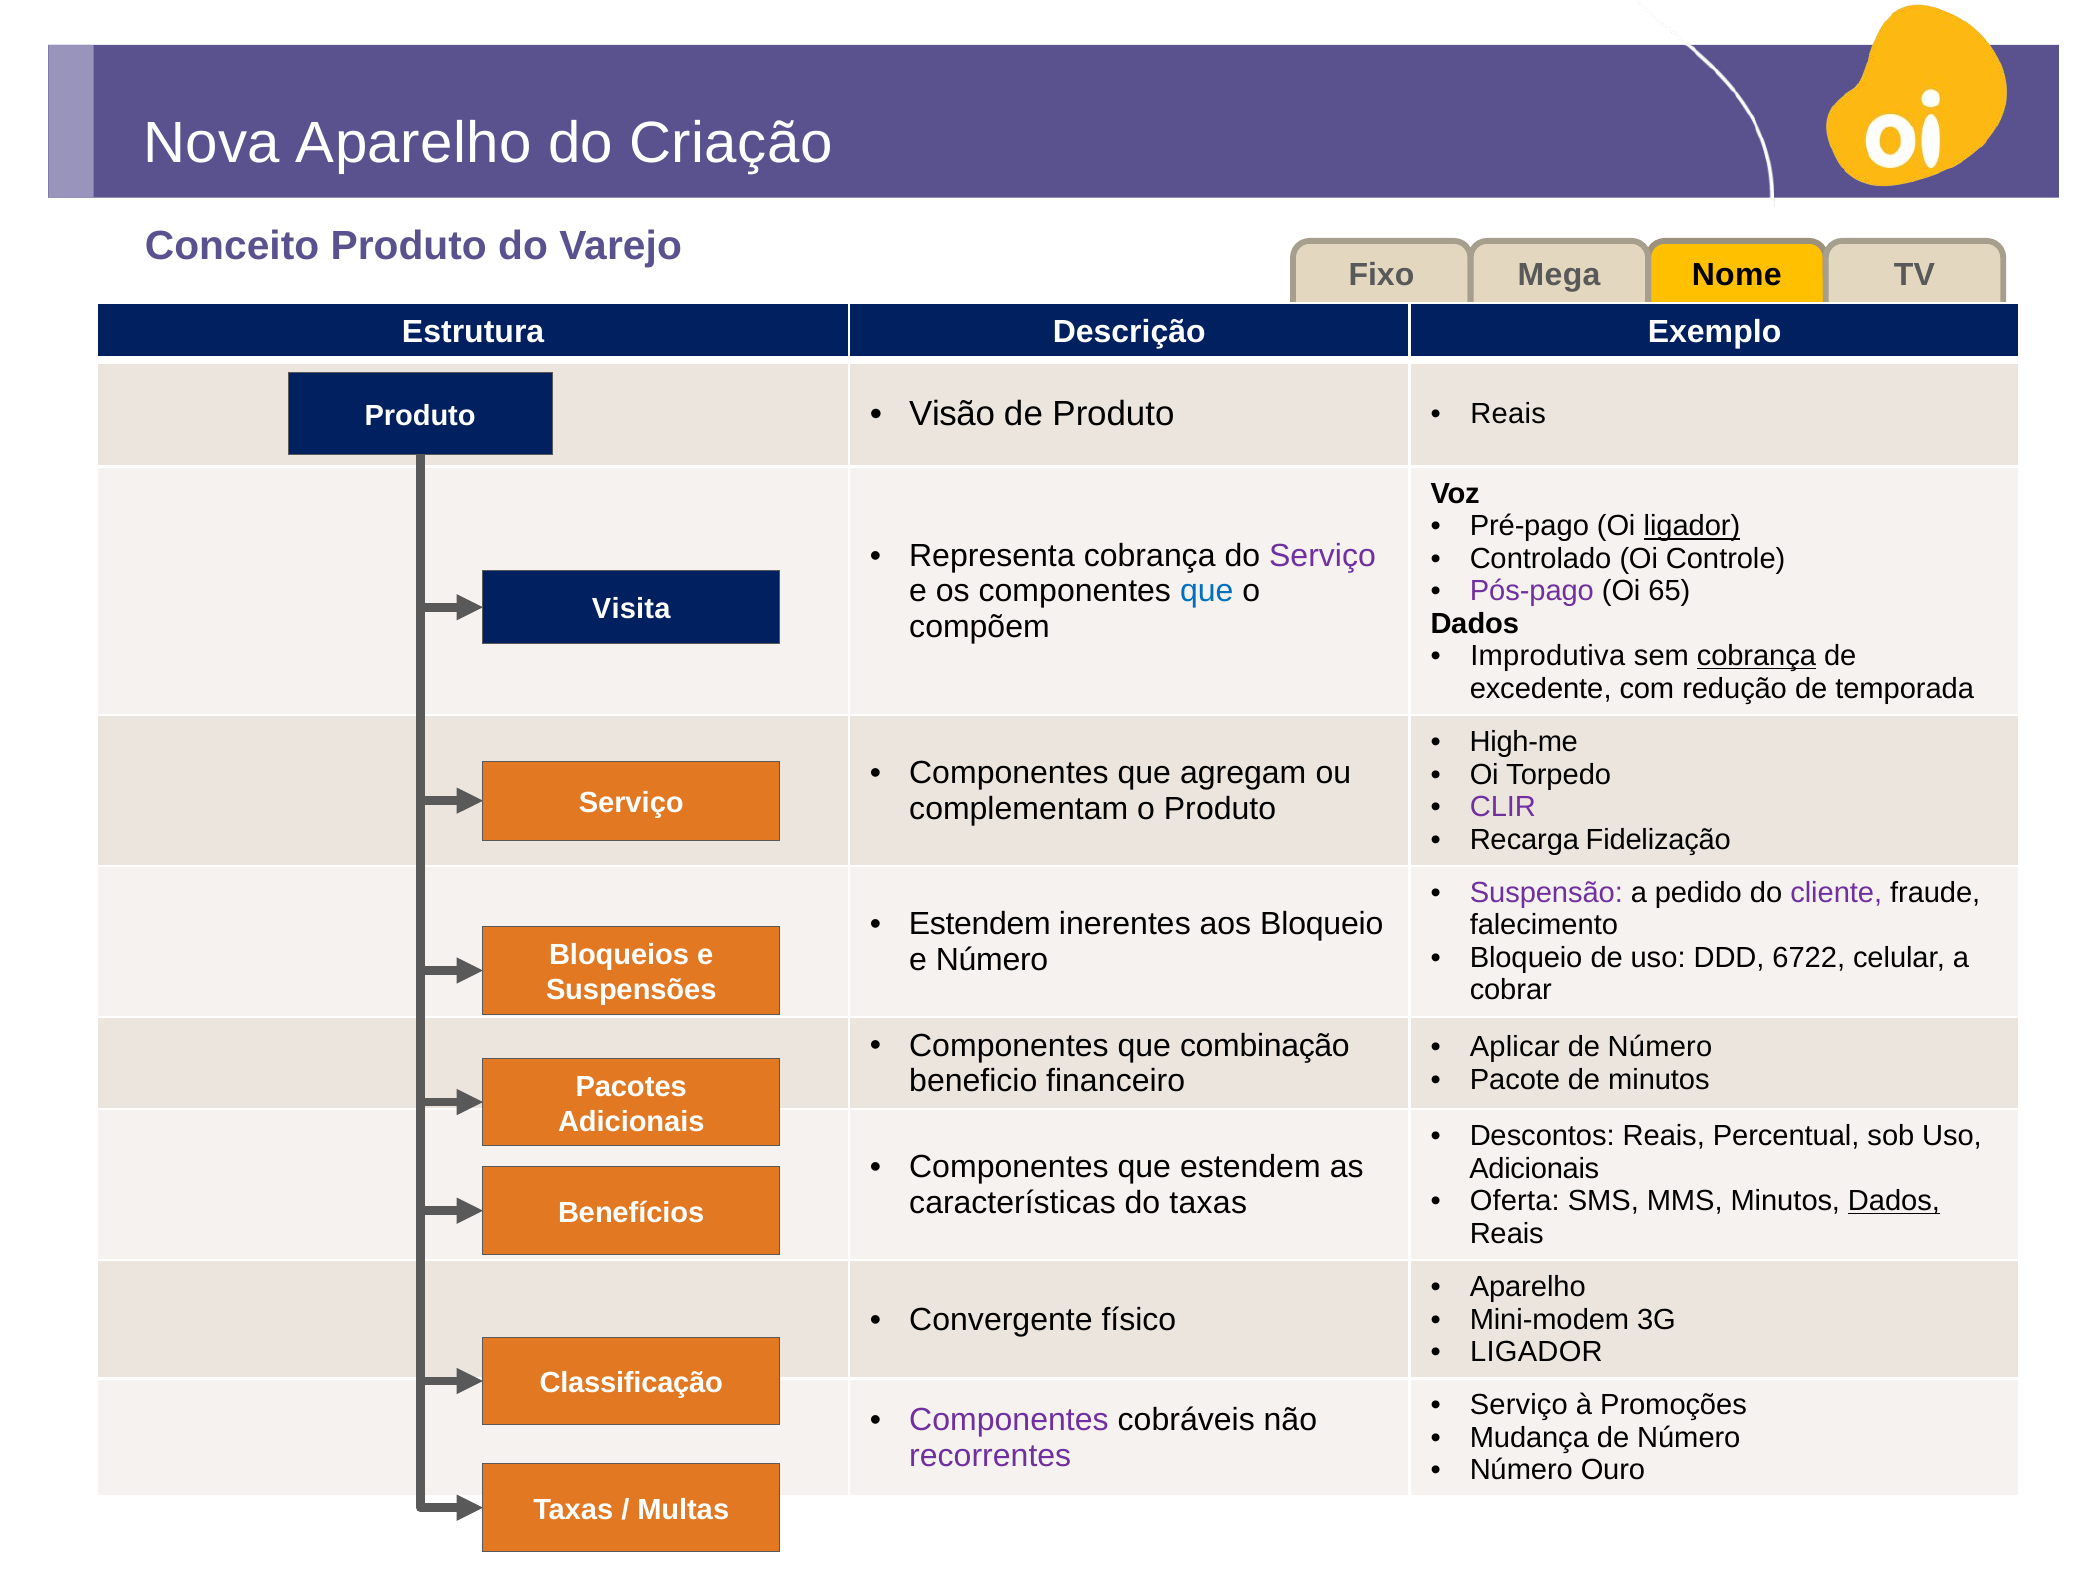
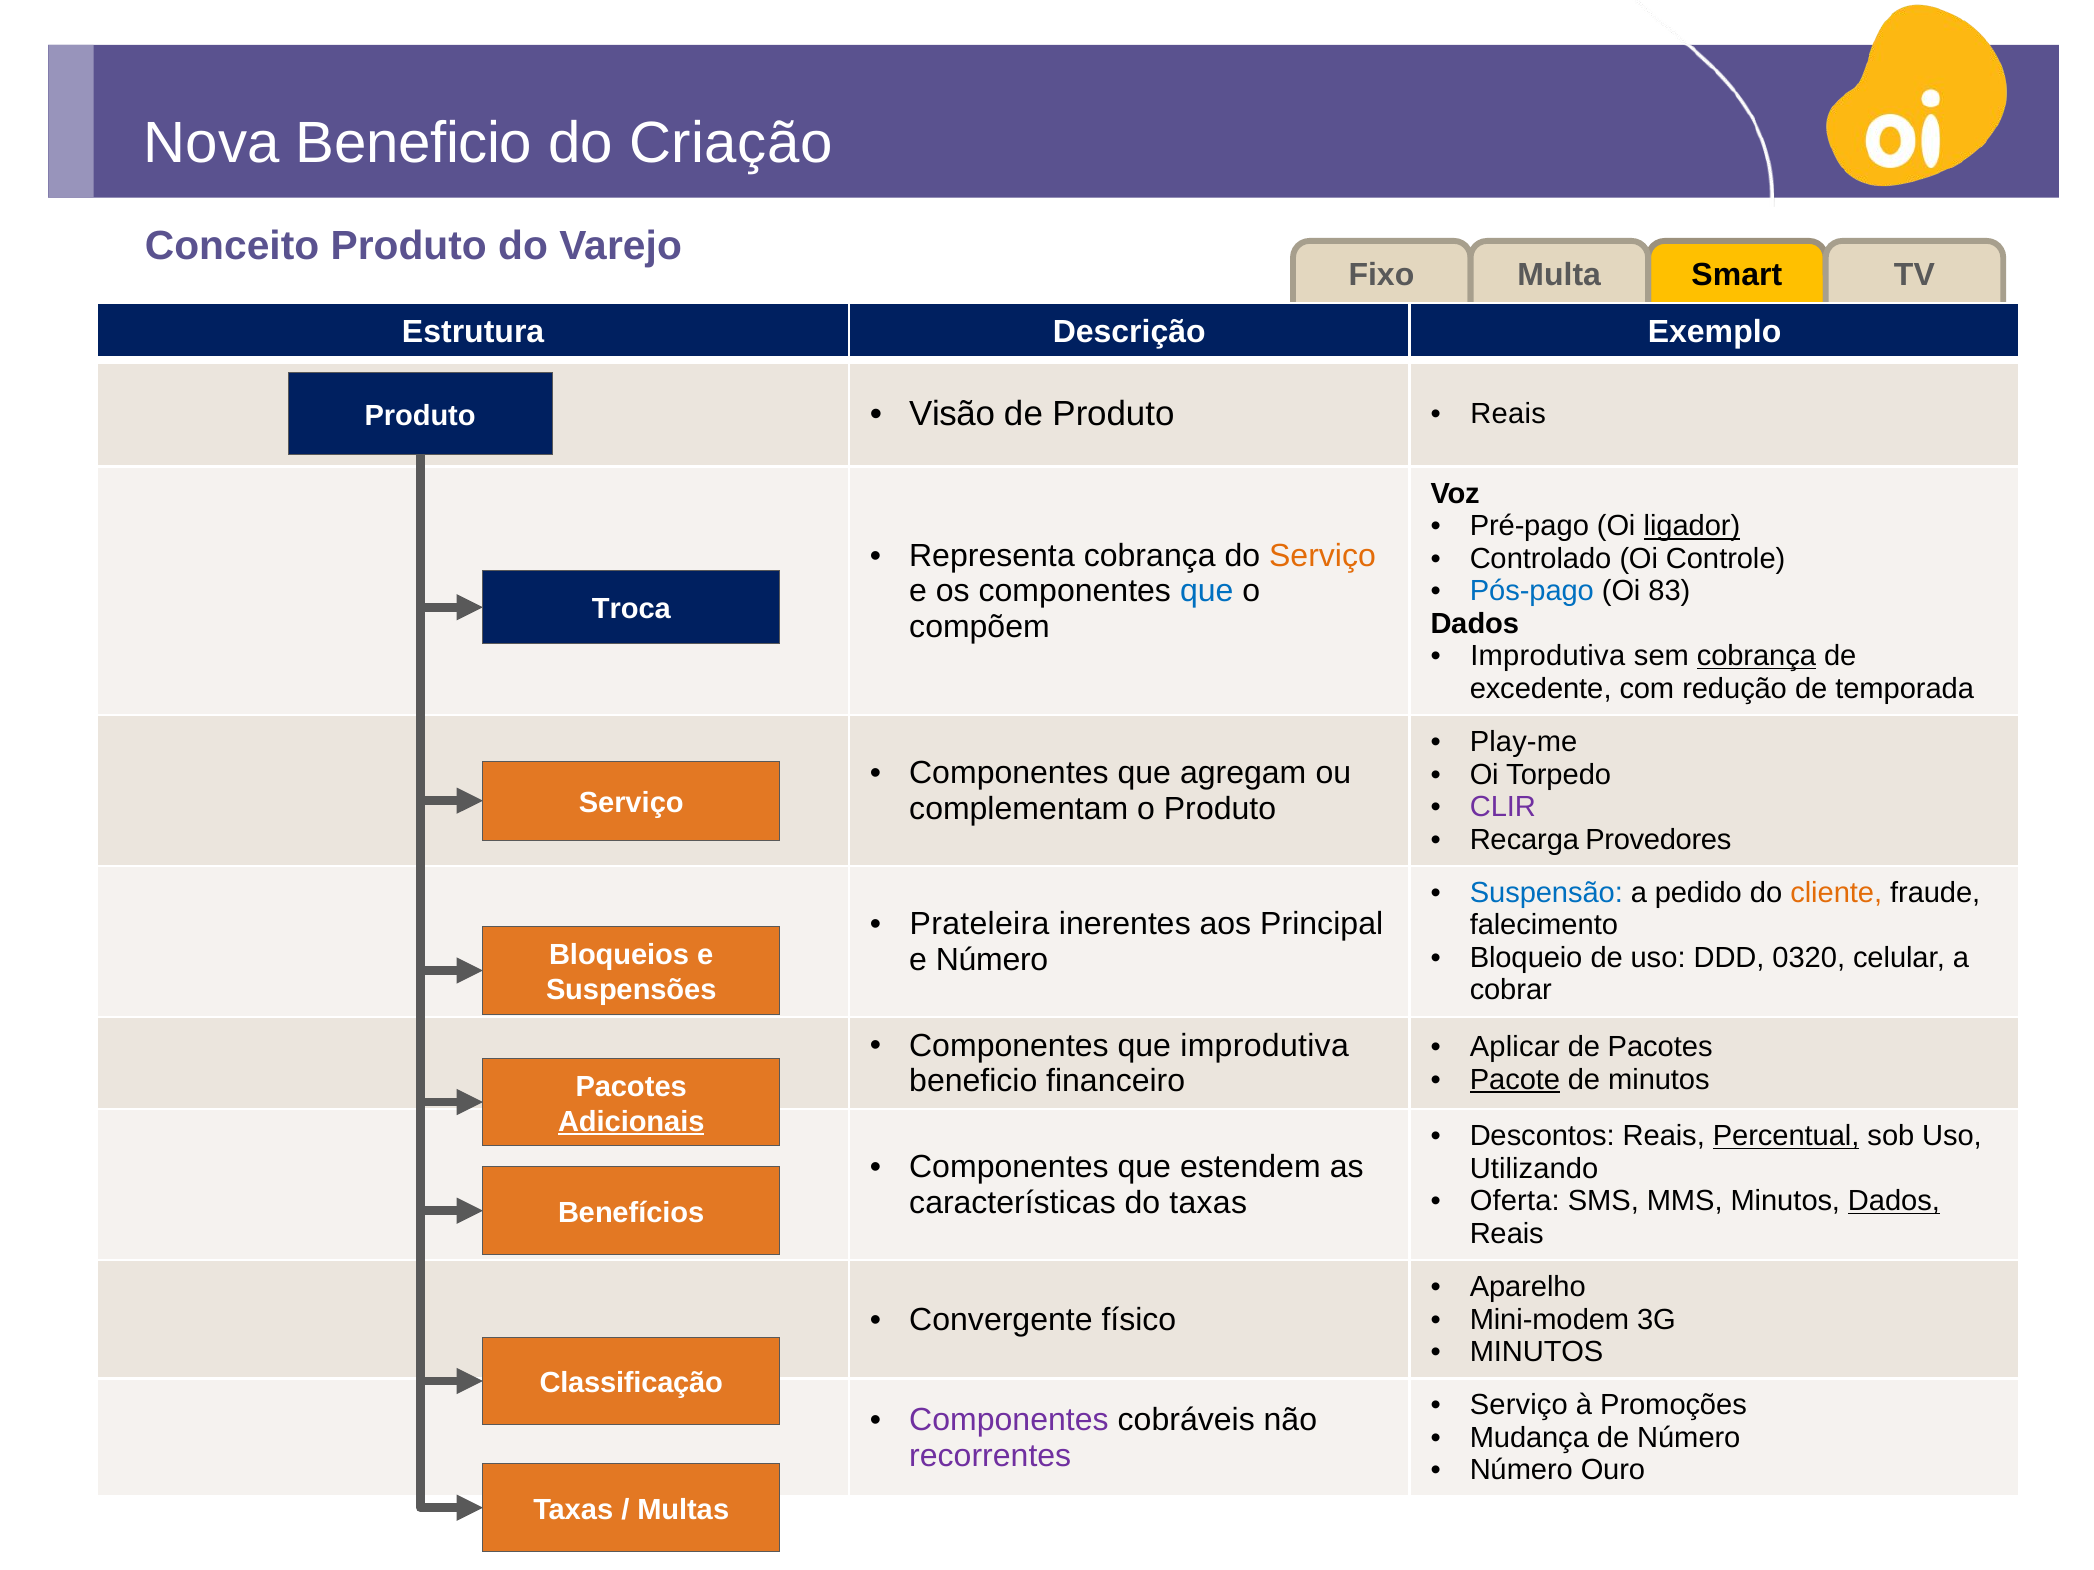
Nova Aparelho: Aparelho -> Beneficio
Mega: Mega -> Multa
Nome: Nome -> Smart
Serviço at (1323, 556) colour: purple -> orange
Pós-pago colour: purple -> blue
65: 65 -> 83
Visita: Visita -> Troca
High-me: High-me -> Play-me
Fidelização: Fidelização -> Provedores
Suspensão colour: purple -> blue
cliente colour: purple -> orange
Estendem at (980, 924): Estendem -> Prateleira
aos Bloqueio: Bloqueio -> Principal
6722: 6722 -> 0320
que combinação: combinação -> improdutiva
Número at (1660, 1047): Número -> Pacotes
Pacote underline: none -> present
Adicionais at (631, 1122) underline: none -> present
Percentual underline: none -> present
Adicionais at (1534, 1169): Adicionais -> Utilizando
LIGADOR at (1536, 1352): LIGADOR -> MINUTOS
